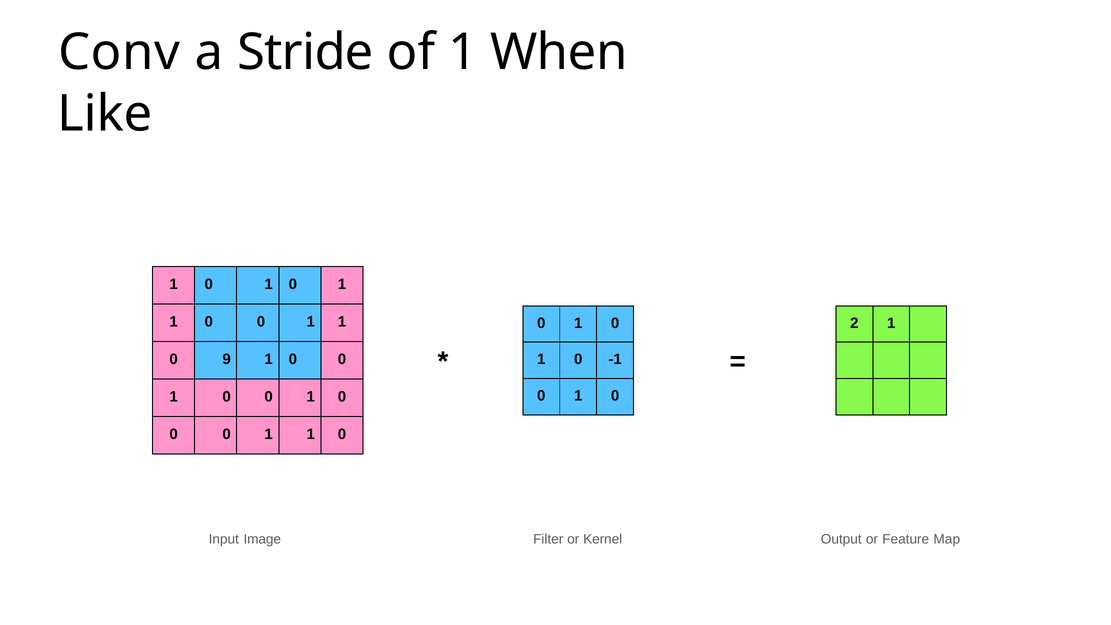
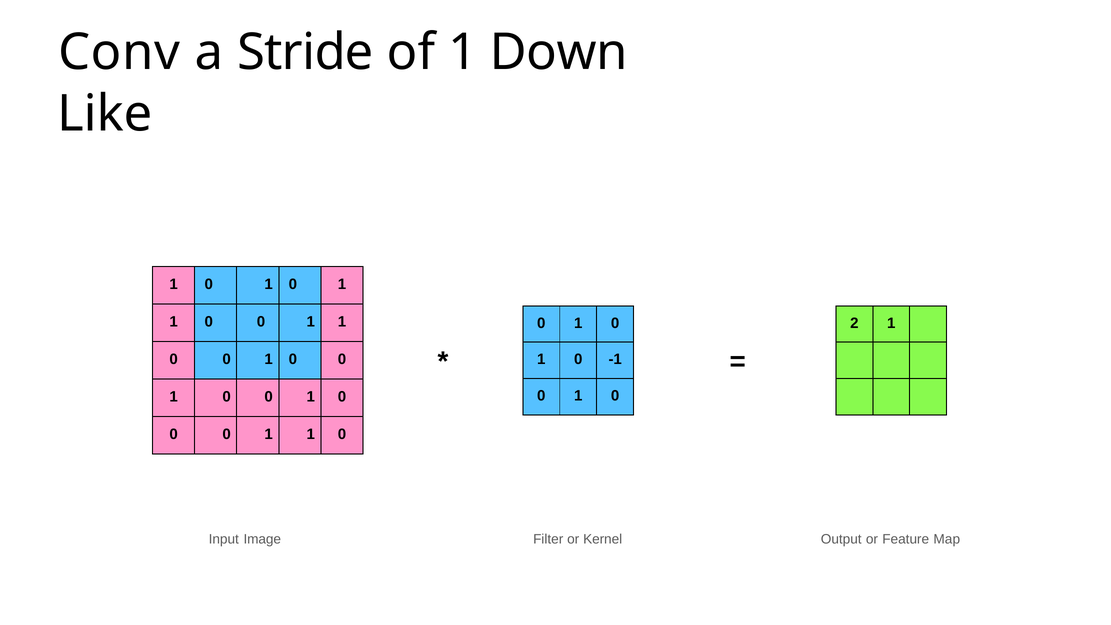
When: When -> Down
9 at (227, 359): 9 -> 0
